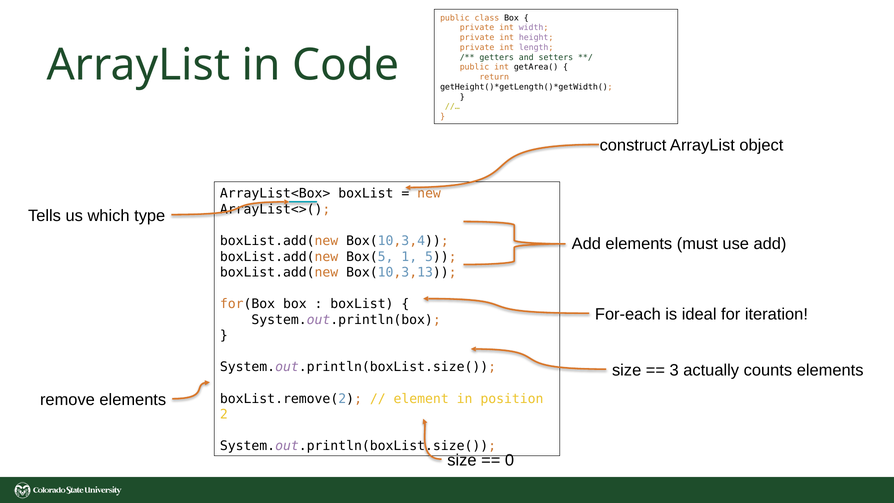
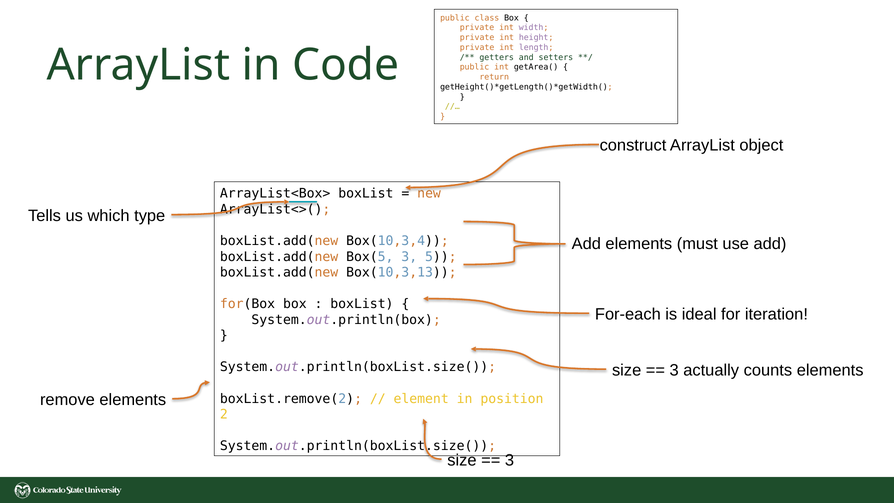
Box(5 1: 1 -> 3
0 at (510, 460): 0 -> 3
